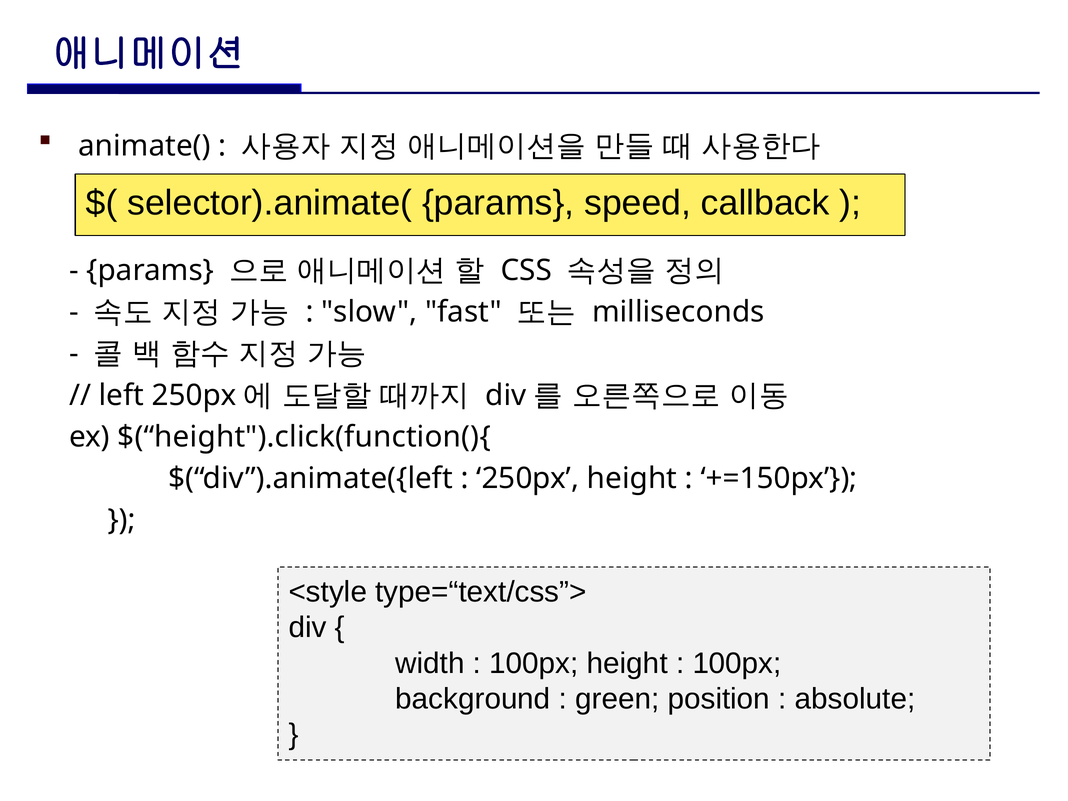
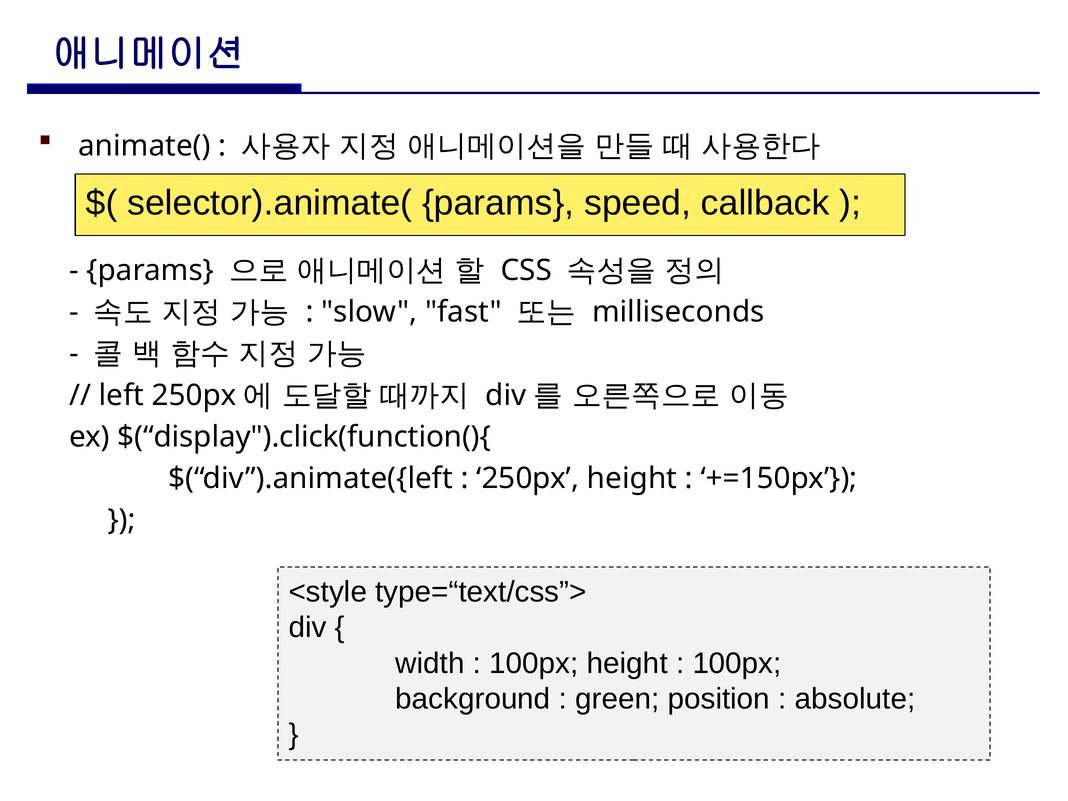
$(“height").click(function(){: $(“height").click(function(){ -> $(“display").click(function(){
